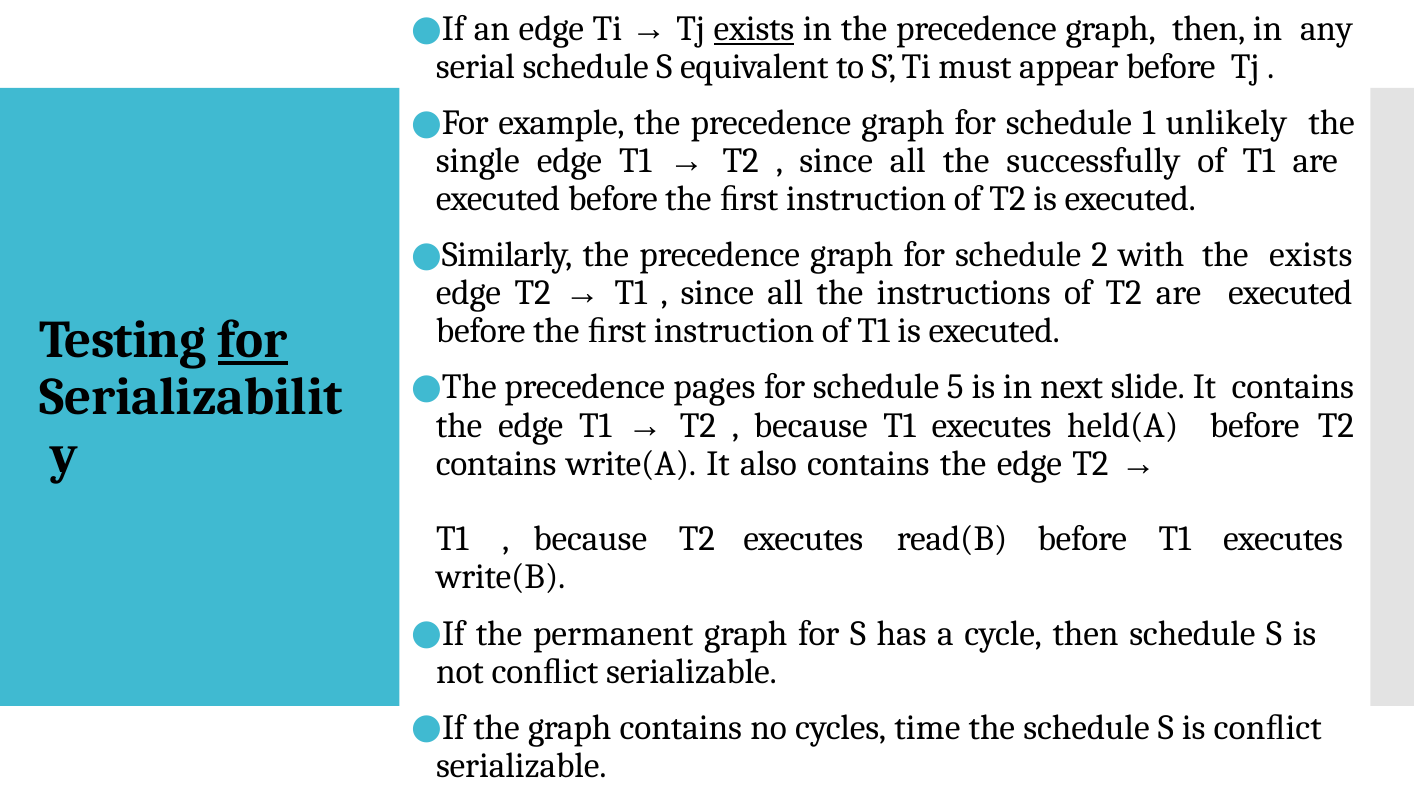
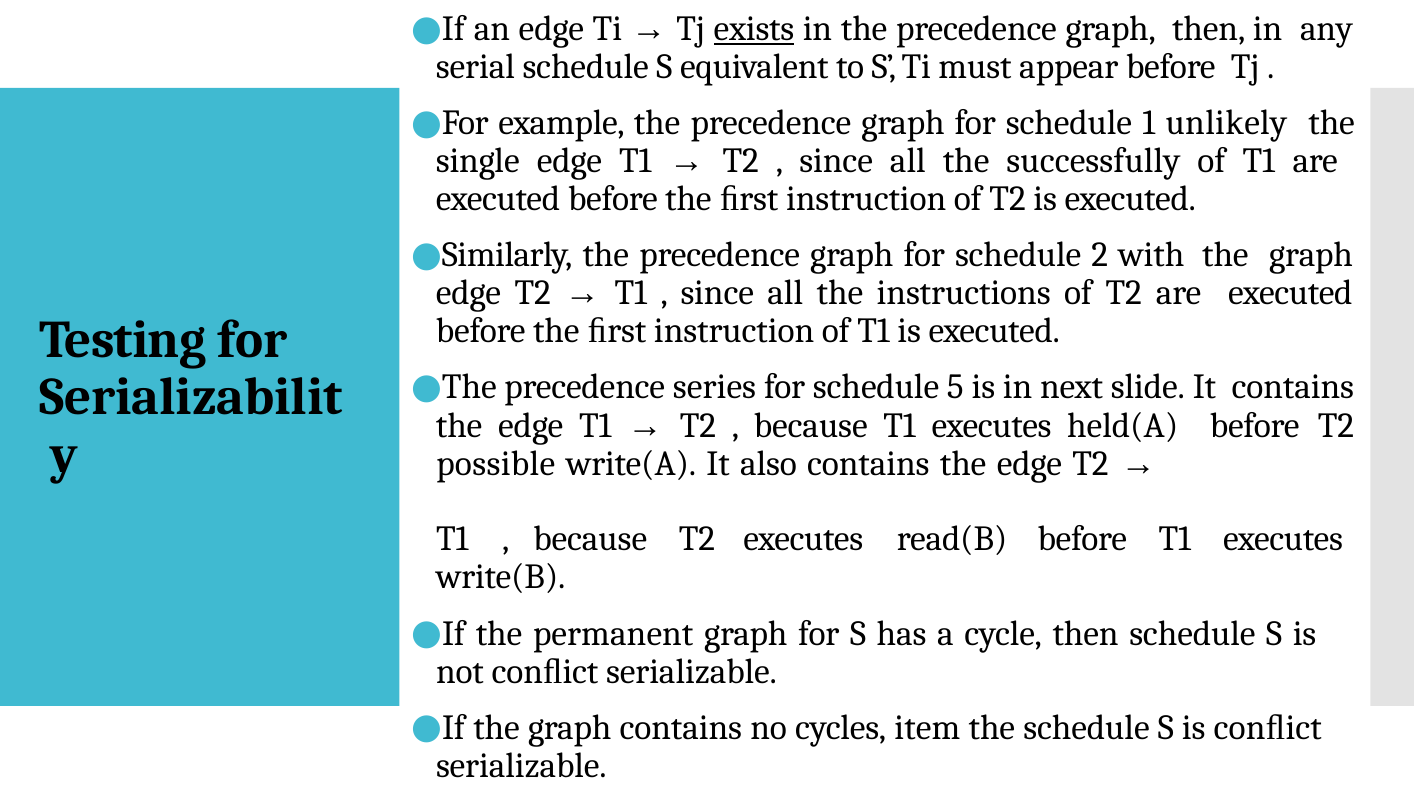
with the exists: exists -> graph
for at (253, 340) underline: present -> none
pages: pages -> series
contains at (496, 464): contains -> possible
time: time -> item
